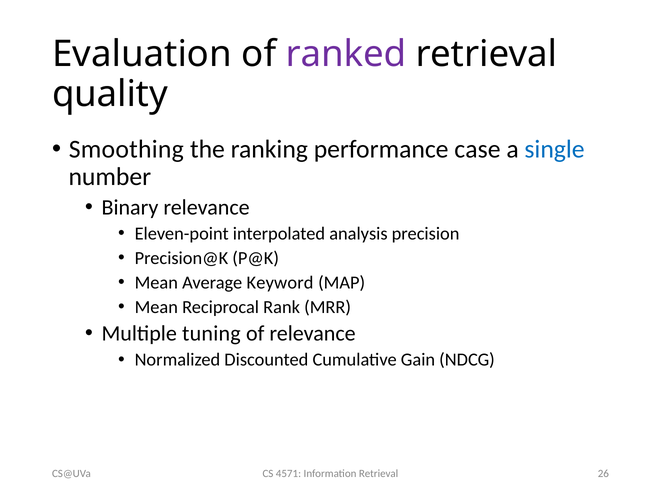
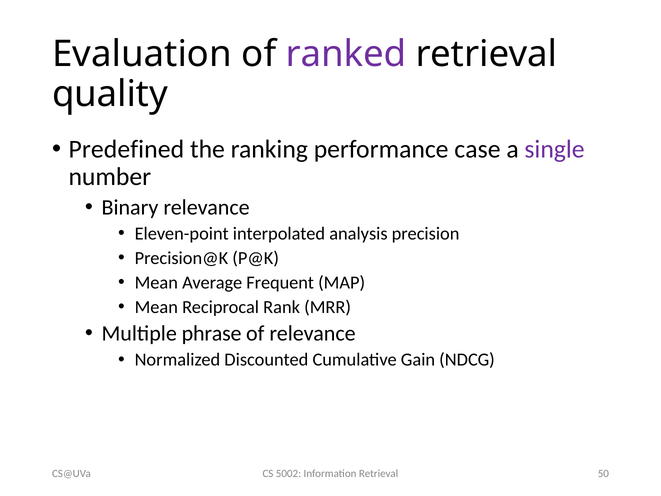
Smoothing: Smoothing -> Predefined
single colour: blue -> purple
Keyword: Keyword -> Frequent
tuning: tuning -> phrase
4571: 4571 -> 5002
26: 26 -> 50
